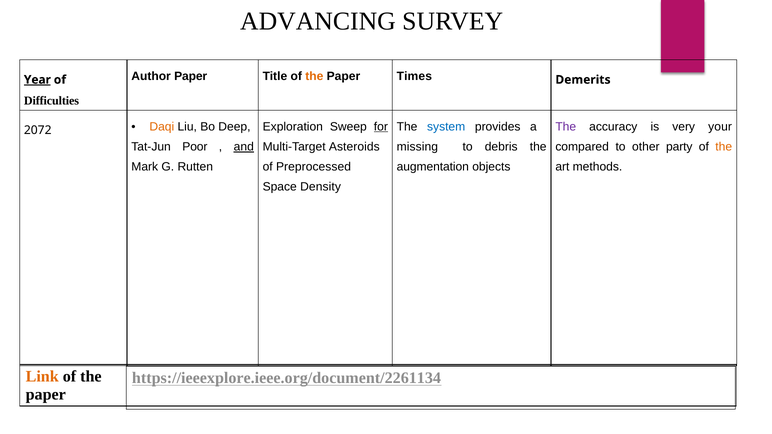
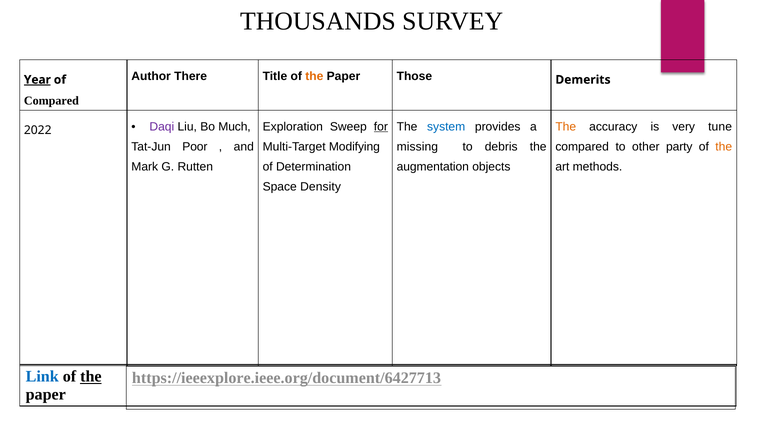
ADVANCING: ADVANCING -> THOUSANDS
Author Paper: Paper -> There
Times: Times -> Those
Difficulties at (51, 101): Difficulties -> Compared
The at (566, 127) colour: purple -> orange
your: your -> tune
2072: 2072 -> 2022
Daqi colour: orange -> purple
Deep: Deep -> Much
and underline: present -> none
Asteroids: Asteroids -> Modifying
Preprocessed: Preprocessed -> Determination
Link colour: orange -> blue
the at (91, 377) underline: none -> present
https://ieeexplore.ieee.org/document/2261134: https://ieeexplore.ieee.org/document/2261134 -> https://ieeexplore.ieee.org/document/6427713
